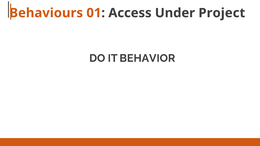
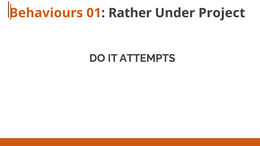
Access: Access -> Rather
BEHAVIOR: BEHAVIOR -> ATTEMPTS
